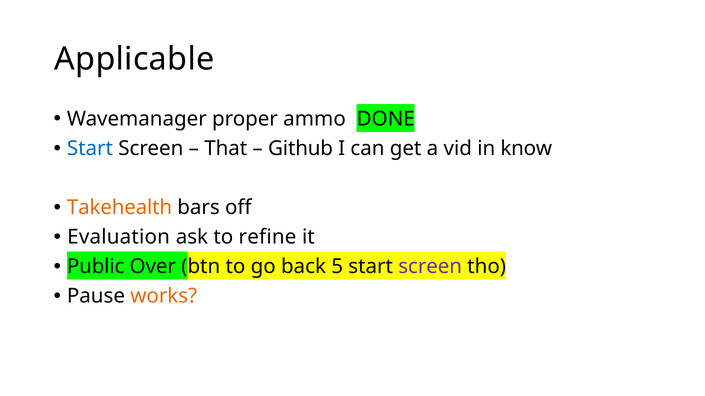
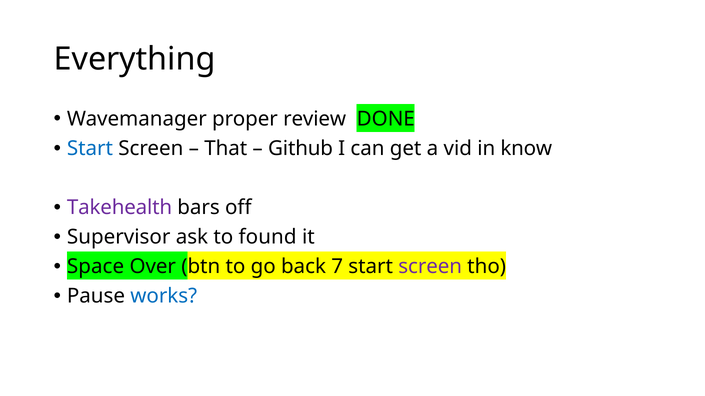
Applicable: Applicable -> Everything
ammo: ammo -> review
Takehealth colour: orange -> purple
Evaluation: Evaluation -> Supervisor
refine: refine -> found
Public: Public -> Space
5: 5 -> 7
works colour: orange -> blue
